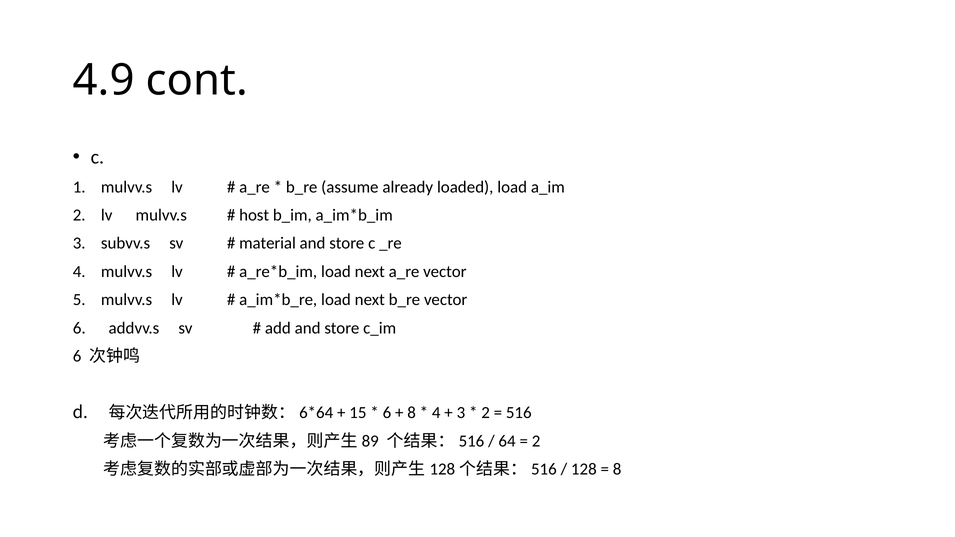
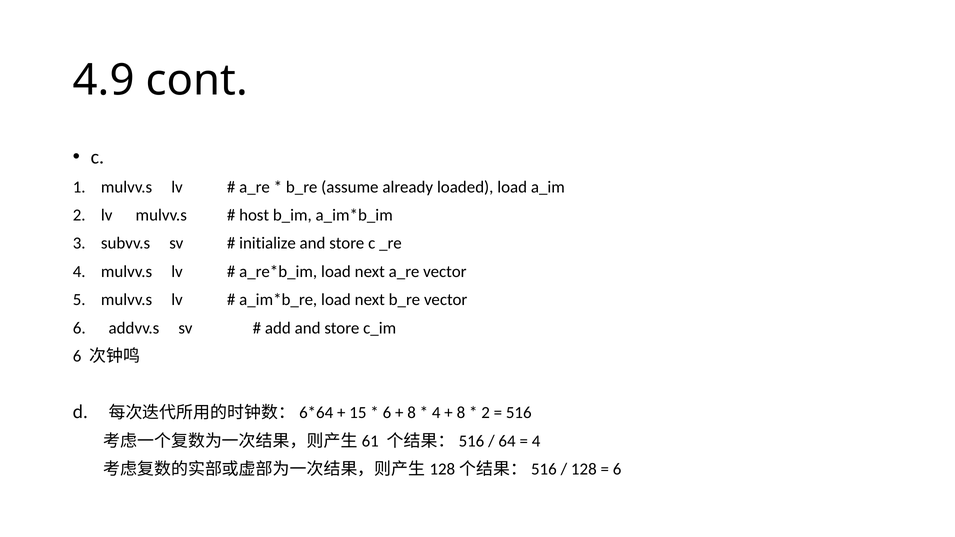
material: material -> initialize
3 at (461, 413): 3 -> 8
89: 89 -> 61
2 at (536, 441): 2 -> 4
8 at (617, 469): 8 -> 6
